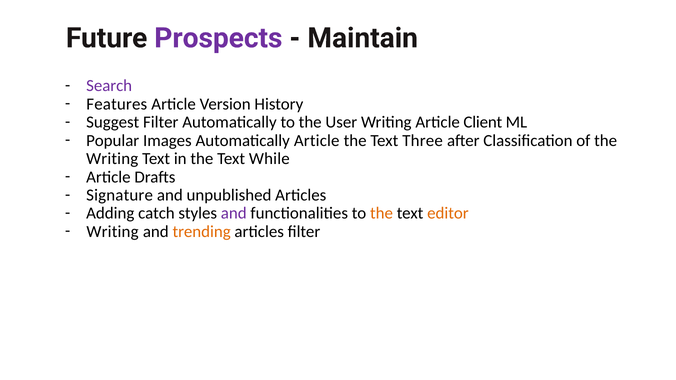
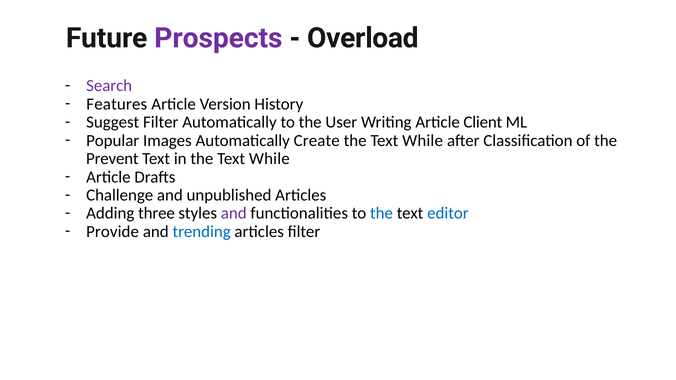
Maintain: Maintain -> Overload
Automatically Article: Article -> Create
Three at (423, 141): Three -> While
Writing at (112, 159): Writing -> Prevent
Signature: Signature -> Challenge
catch: catch -> three
the at (382, 214) colour: orange -> blue
editor colour: orange -> blue
Writing at (113, 232): Writing -> Provide
trending colour: orange -> blue
